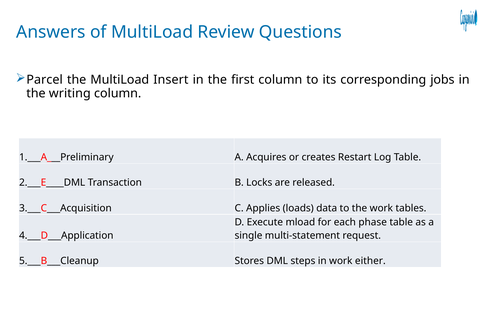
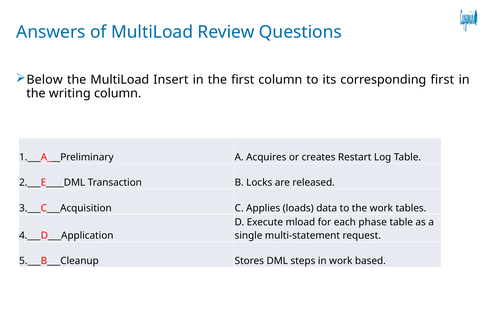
Parcel: Parcel -> Below
corresponding jobs: jobs -> first
either: either -> based
